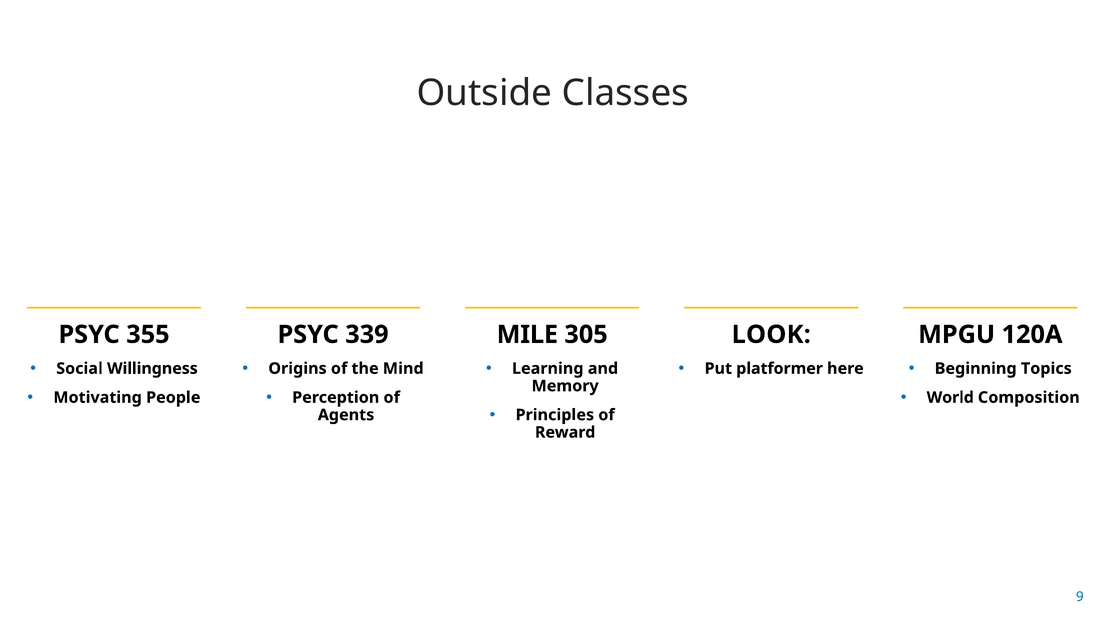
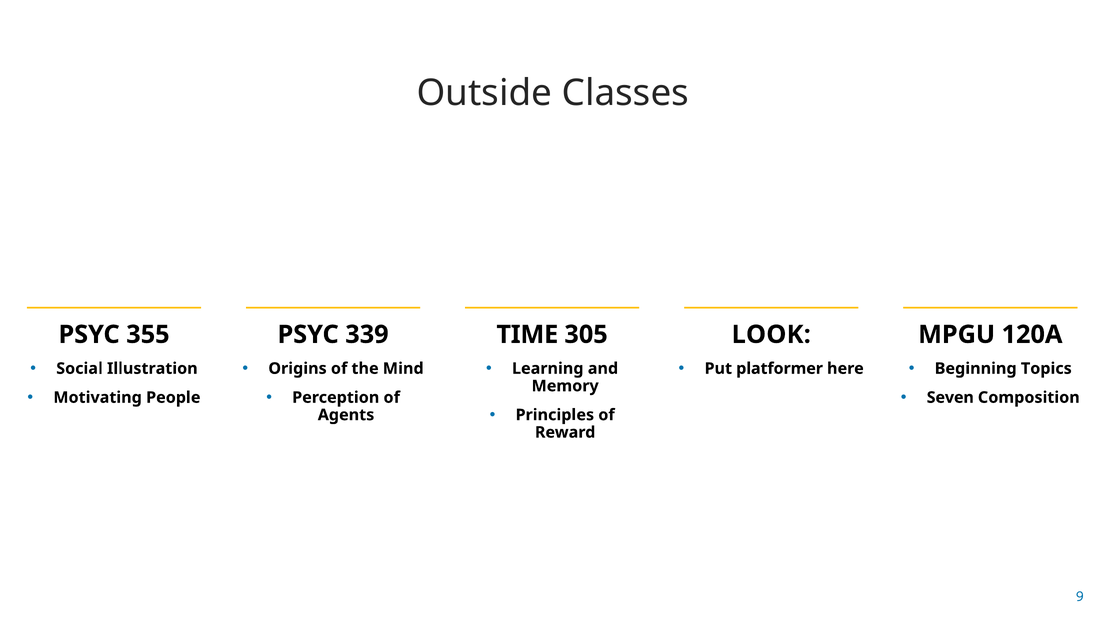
MILE: MILE -> TIME
Willingness: Willingness -> Illustration
World: World -> Seven
